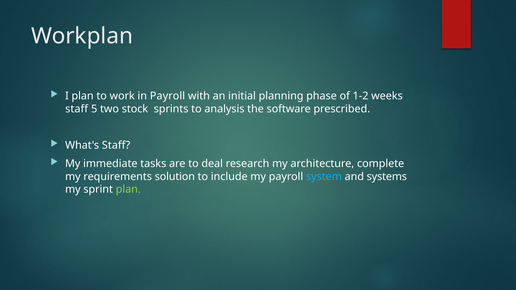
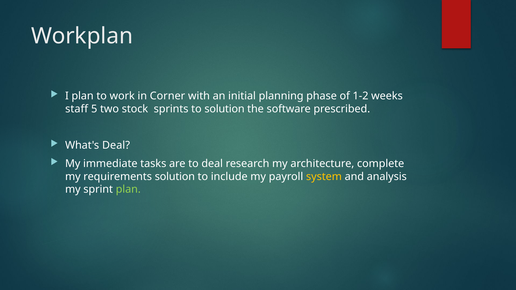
in Payroll: Payroll -> Corner
to analysis: analysis -> solution
What's Staff: Staff -> Deal
system colour: light blue -> yellow
systems: systems -> analysis
